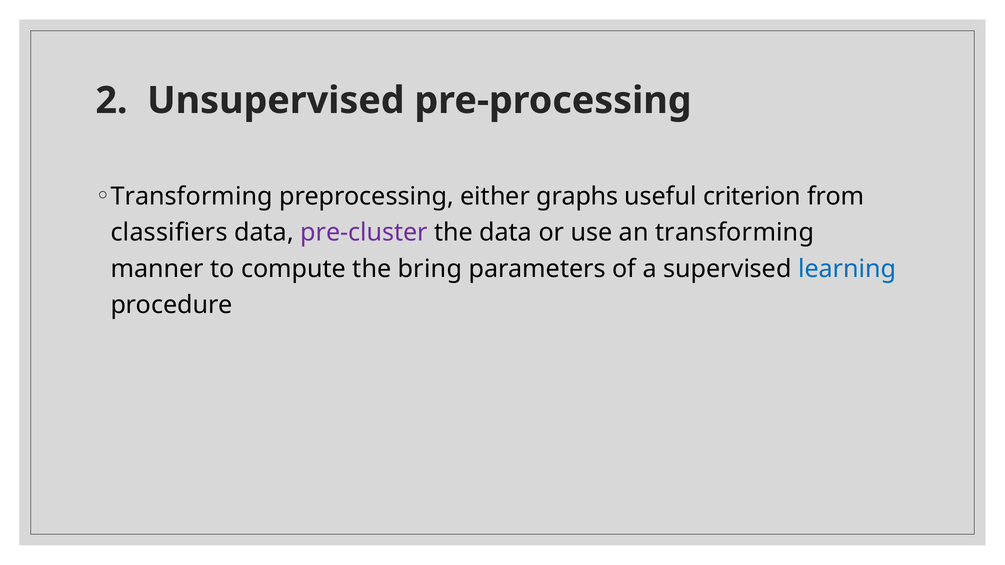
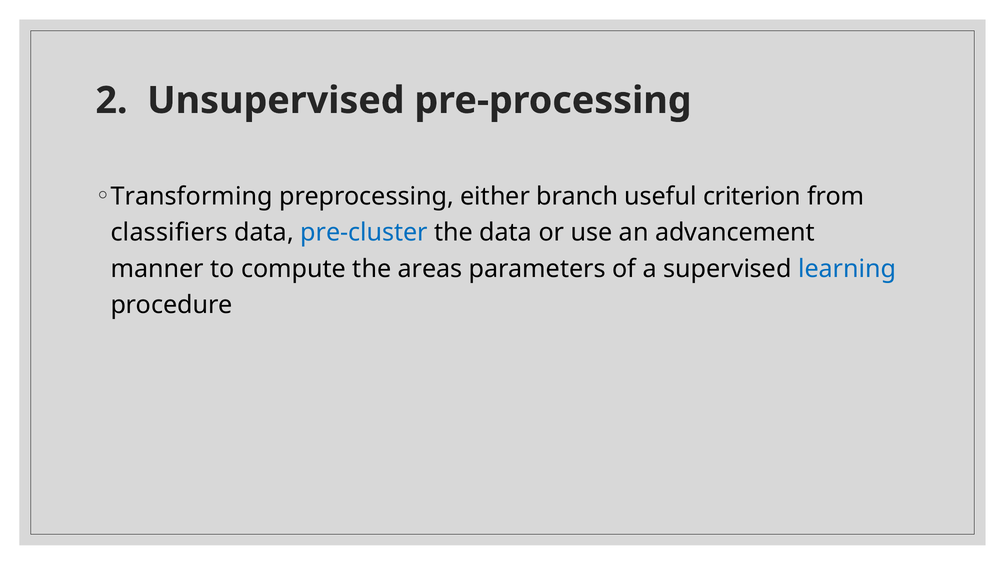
graphs: graphs -> branch
pre-cluster colour: purple -> blue
an transforming: transforming -> advancement
bring: bring -> areas
